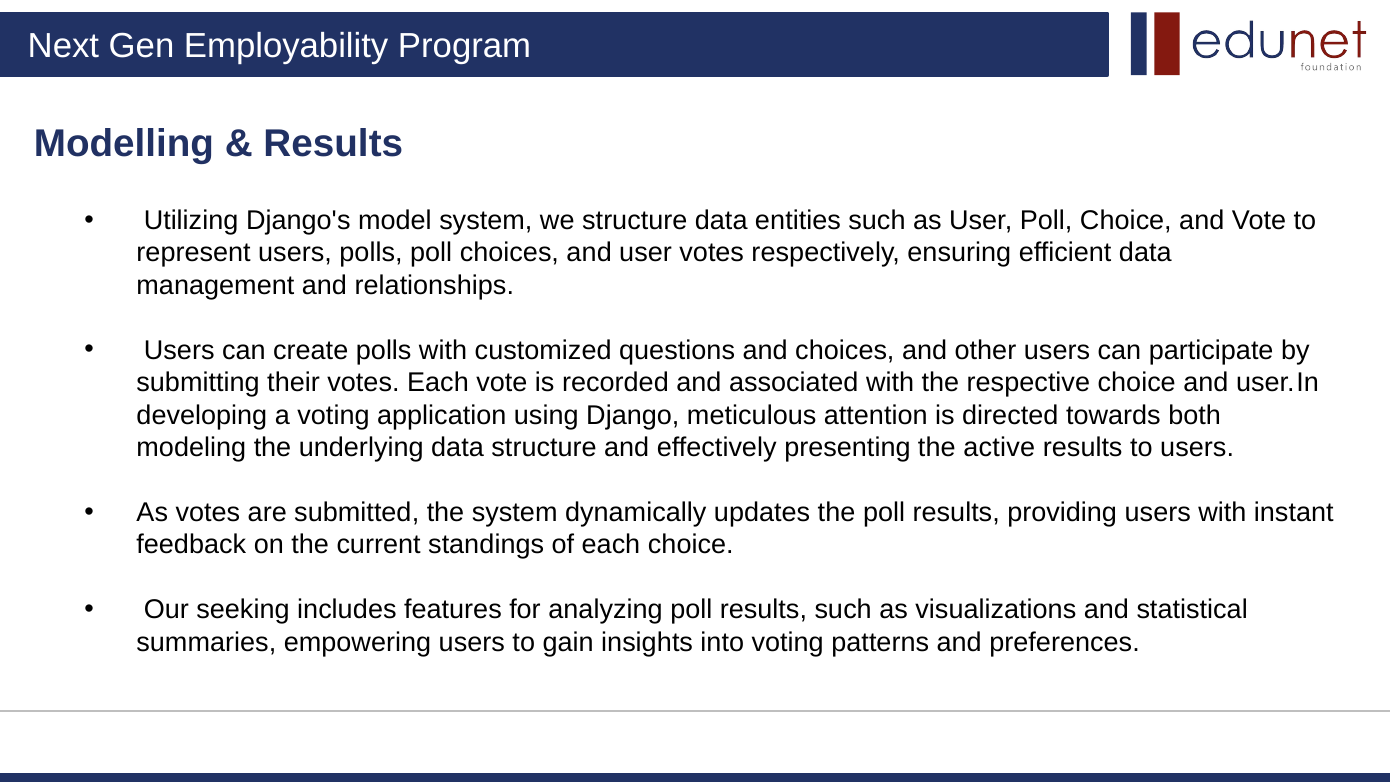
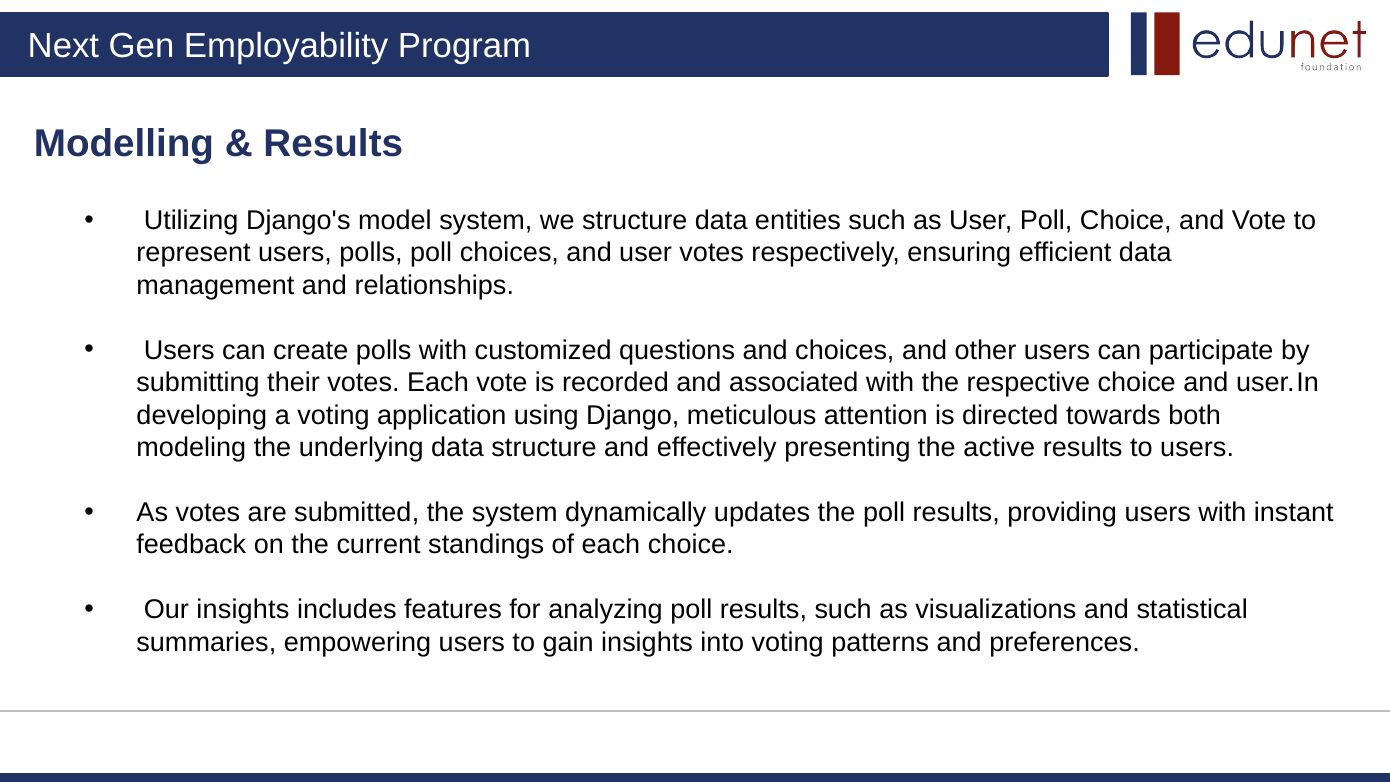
Our seeking: seeking -> insights
